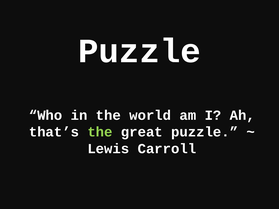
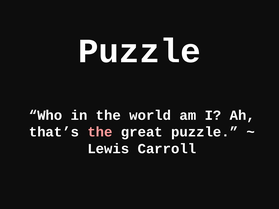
the at (100, 132) colour: light green -> pink
